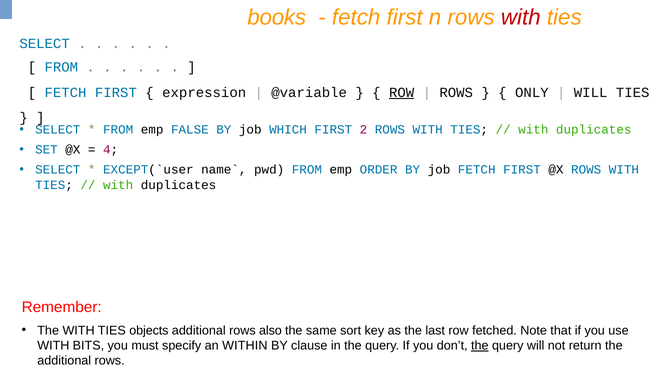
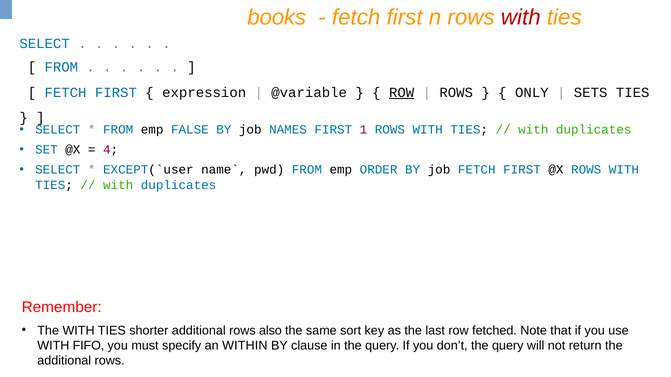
WILL at (591, 93): WILL -> SETS
WHICH: WHICH -> NAMES
2: 2 -> 1
duplicates at (179, 185) colour: black -> blue
objects: objects -> shorter
BITS: BITS -> FIFO
the at (480, 346) underline: present -> none
